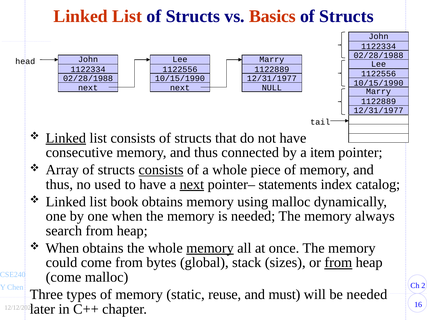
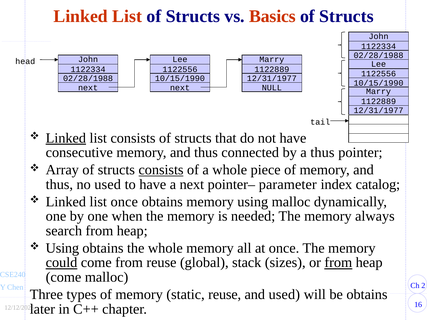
a item: item -> thus
next at (192, 185) underline: present -> none
statements: statements -> parameter
list book: book -> once
When at (62, 248): When -> Using
memory at (210, 248) underline: present -> none
could underline: none -> present
from bytes: bytes -> reuse
and must: must -> used
be needed: needed -> obtains
